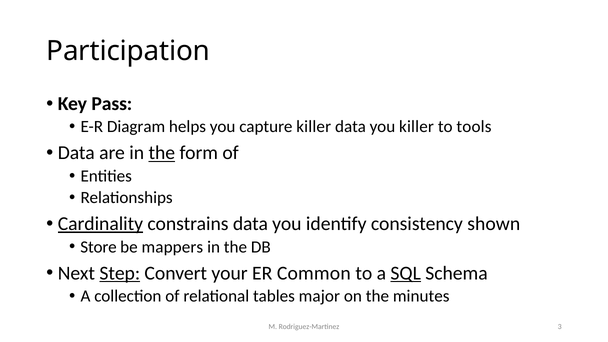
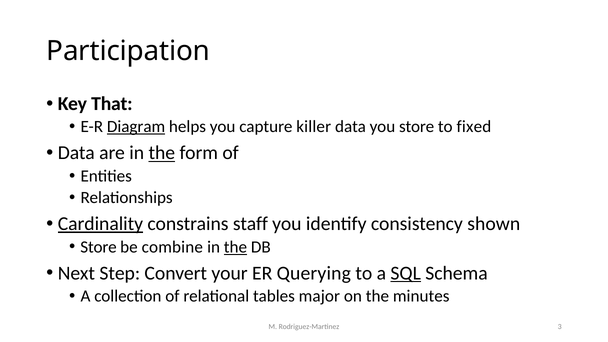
Pass: Pass -> That
Diagram underline: none -> present
you killer: killer -> store
tools: tools -> fixed
constrains data: data -> staff
mappers: mappers -> combine
the at (235, 247) underline: none -> present
Step underline: present -> none
Common: Common -> Querying
